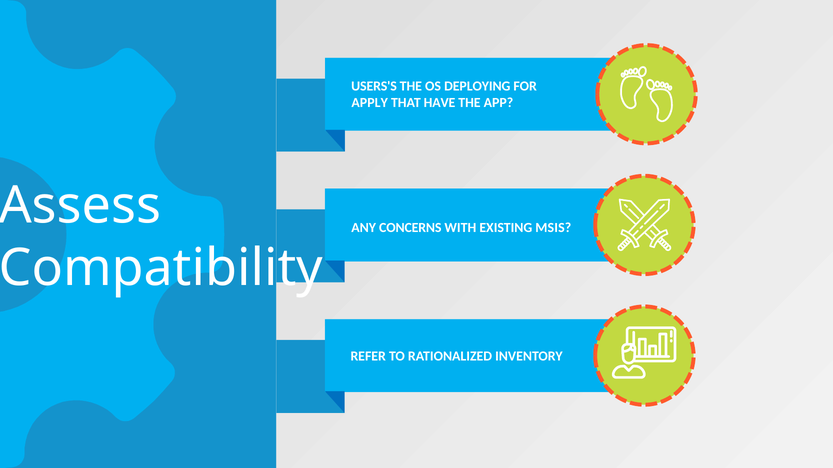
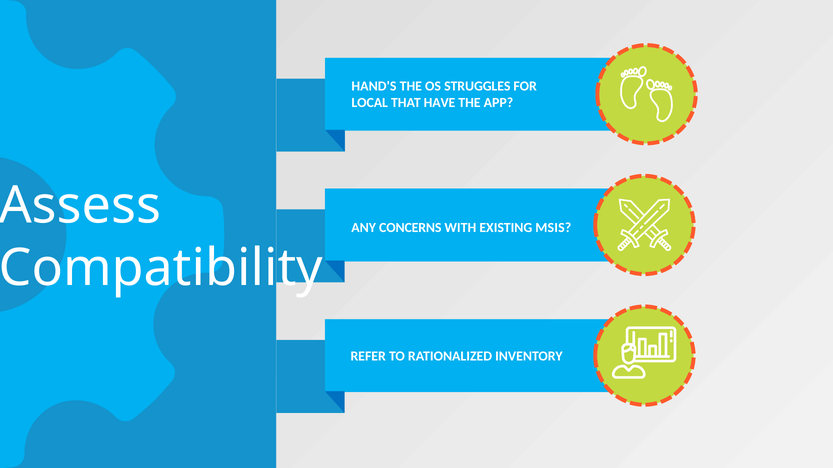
USERS'S: USERS'S -> HAND'S
DEPLOYING: DEPLOYING -> STRUGGLES
APPLY: APPLY -> LOCAL
